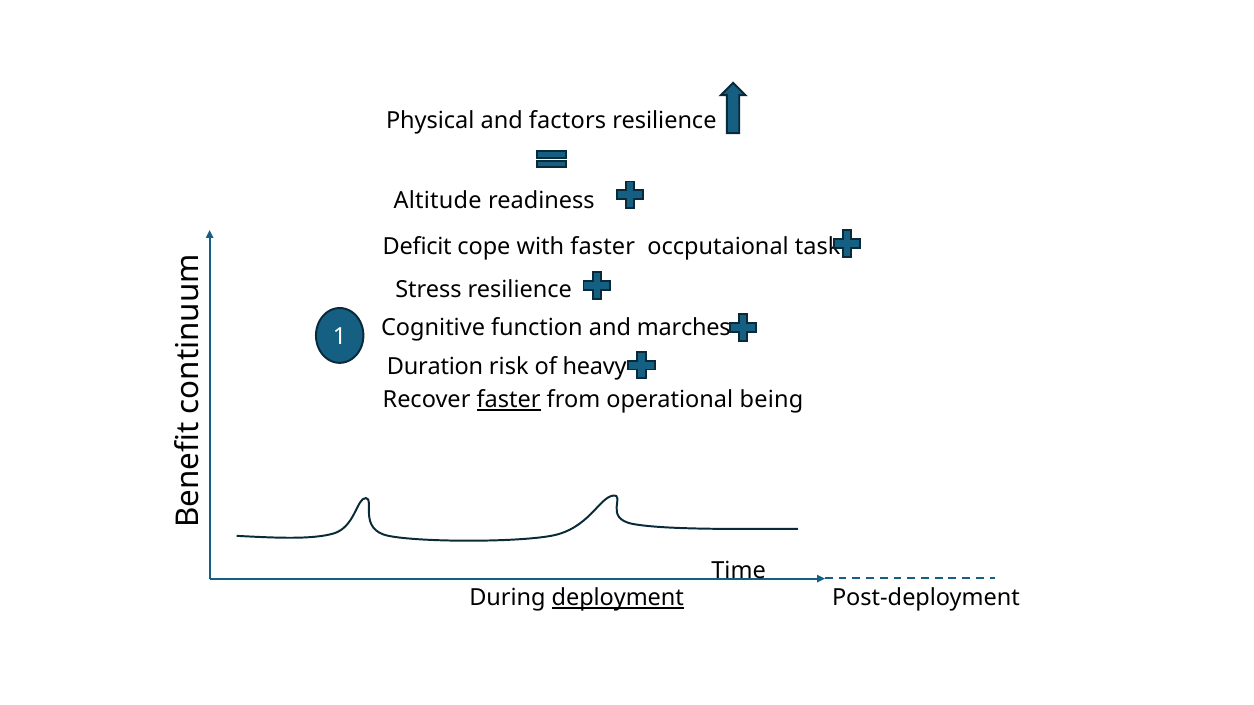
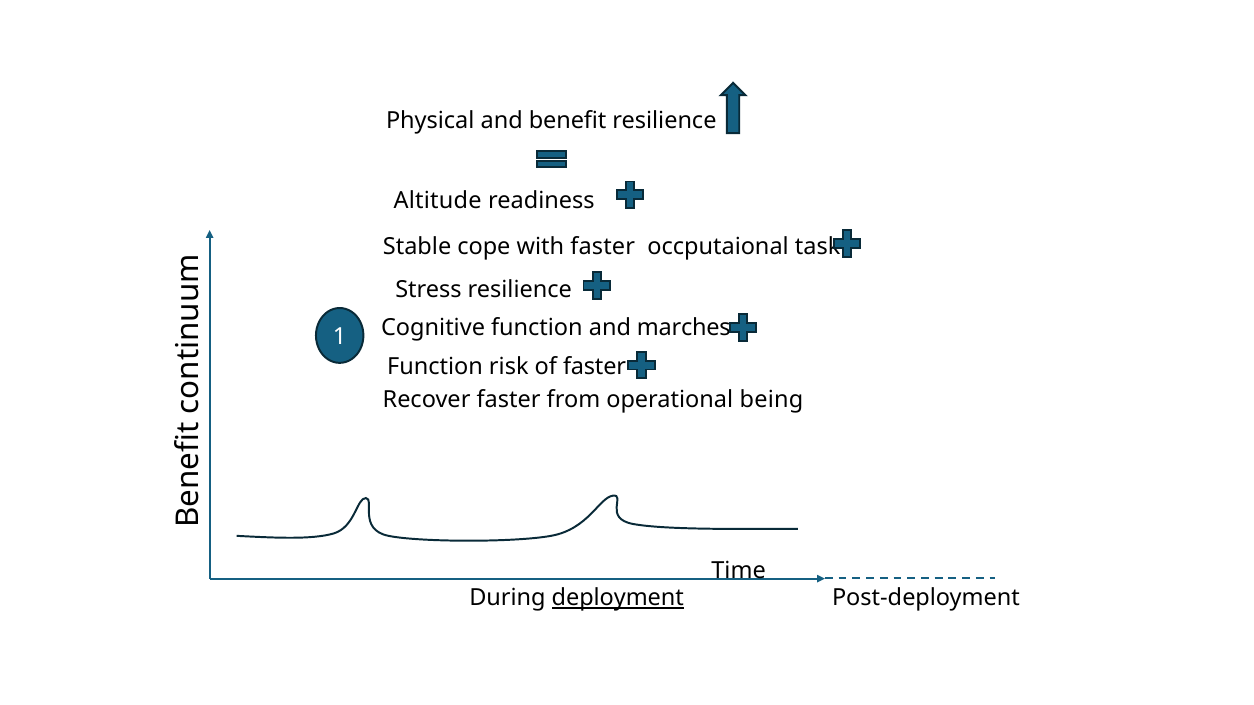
factors: factors -> benefit
Deficit: Deficit -> Stable
Duration at (435, 367): Duration -> Function
of heavy: heavy -> faster
faster at (509, 400) underline: present -> none
